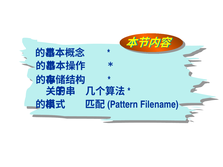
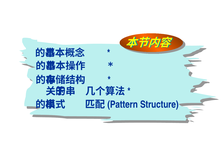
Filename: Filename -> Structure
